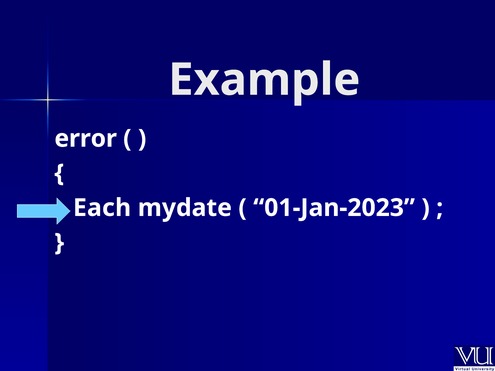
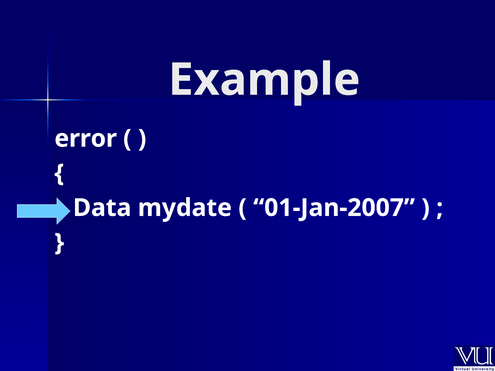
Each: Each -> Data
01-Jan-2023: 01-Jan-2023 -> 01-Jan-2007
